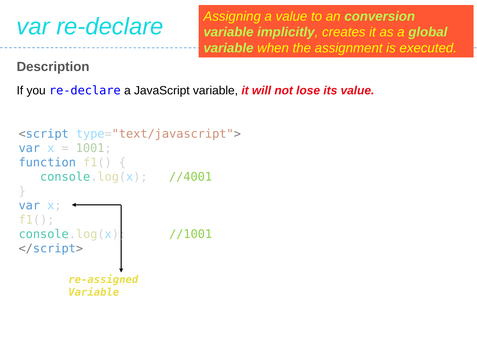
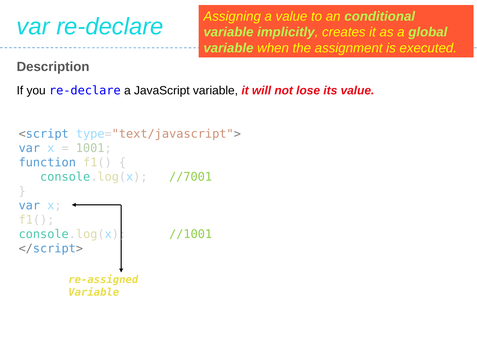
conversion: conversion -> conditional
//4001: //4001 -> //7001
